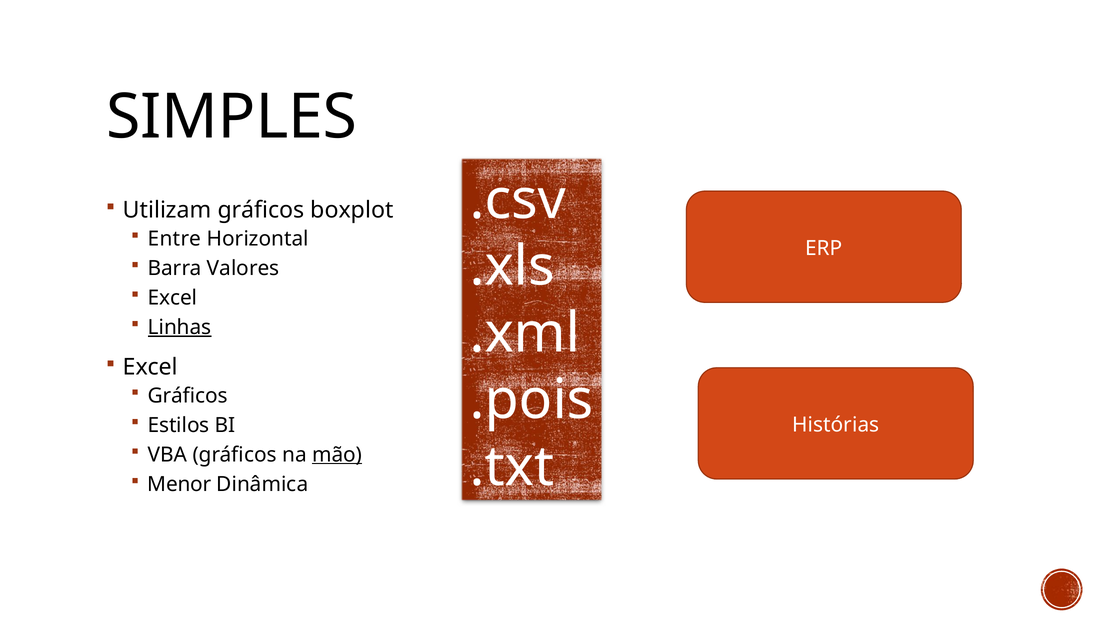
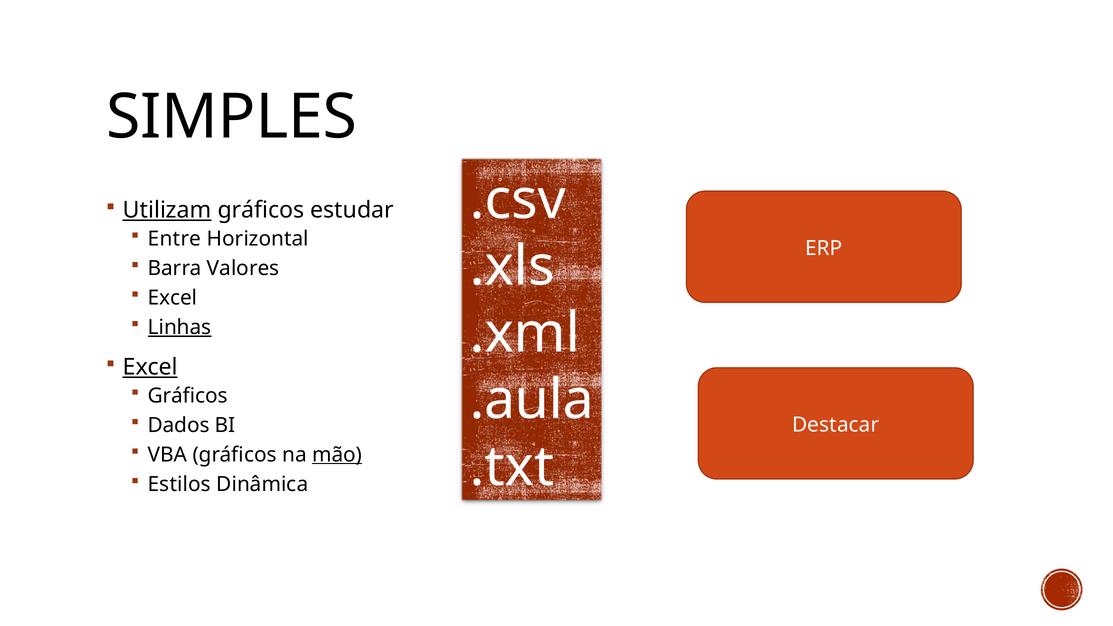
Utilizam underline: none -> present
boxplot: boxplot -> estudar
Excel at (150, 367) underline: none -> present
.pois: .pois -> .aula
Estilos: Estilos -> Dados
Histórias: Histórias -> Destacar
Menor: Menor -> Estilos
